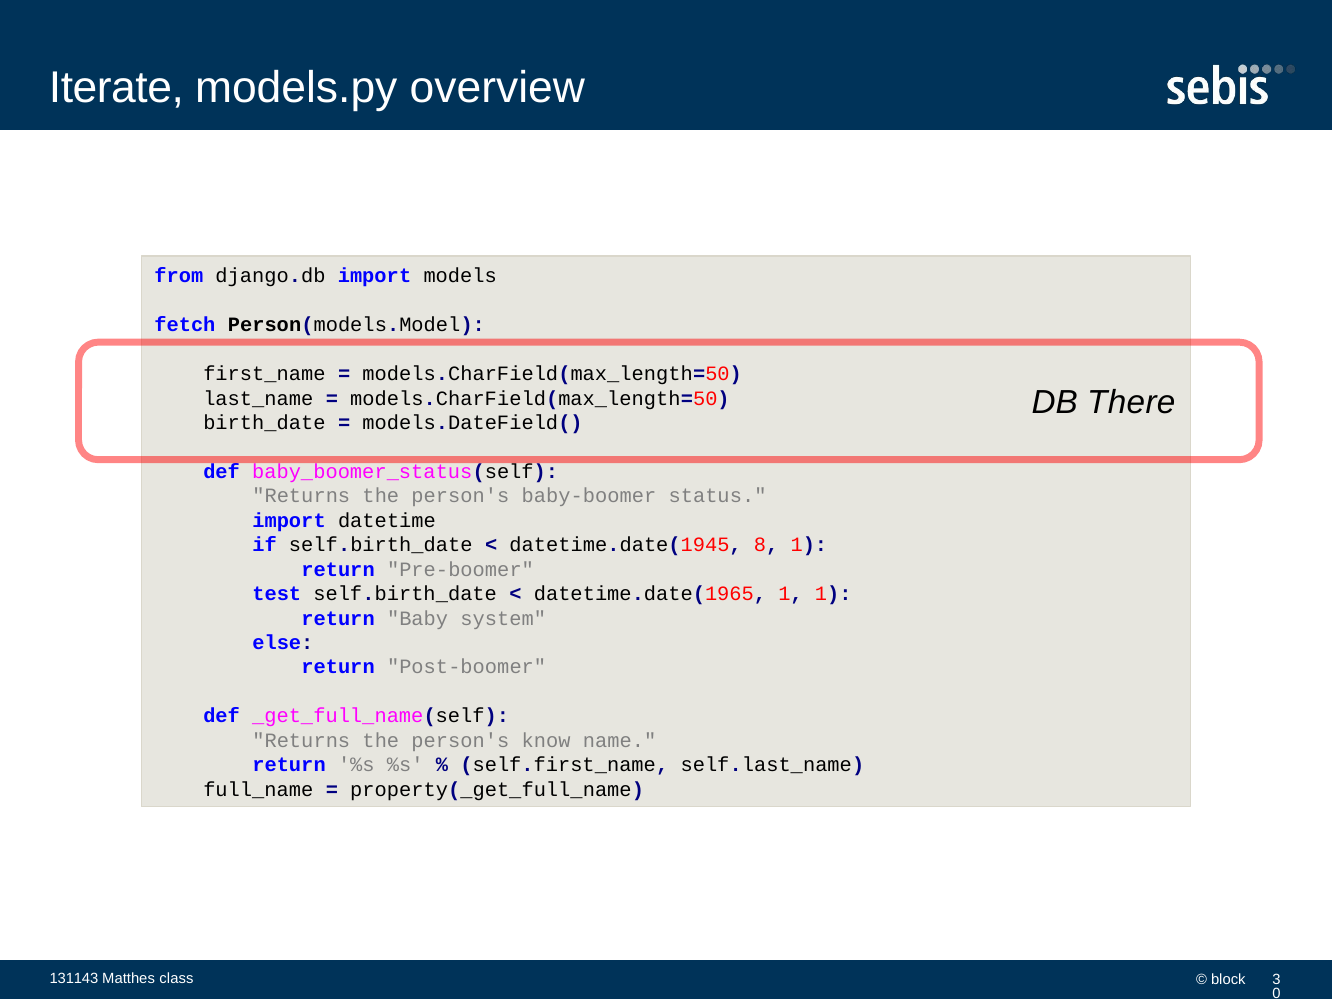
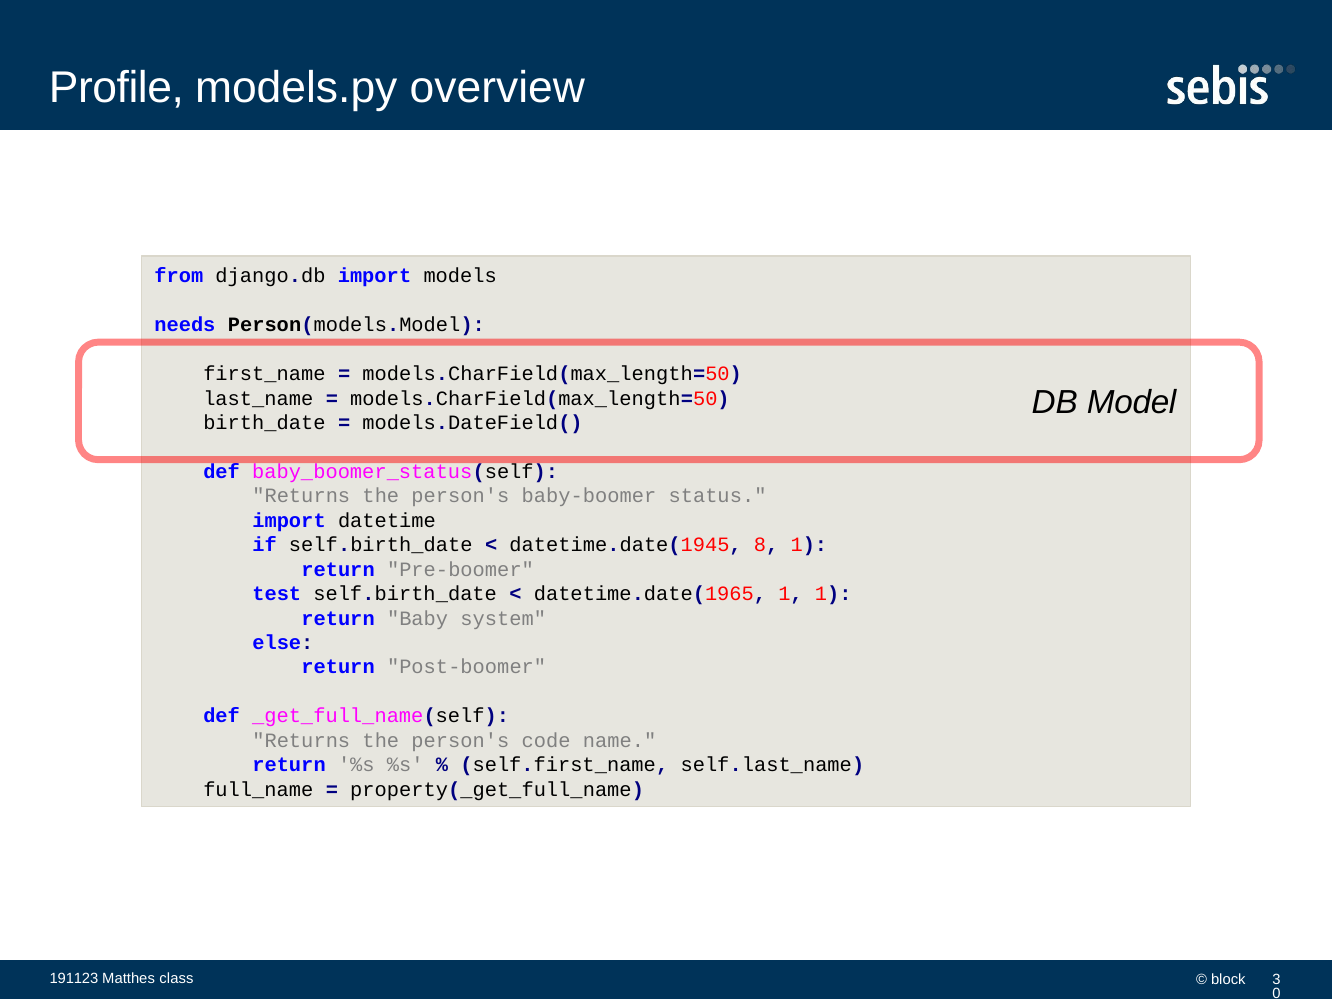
Iterate: Iterate -> Profile
fetch: fetch -> needs
There: There -> Model
know: know -> code
131143: 131143 -> 191123
